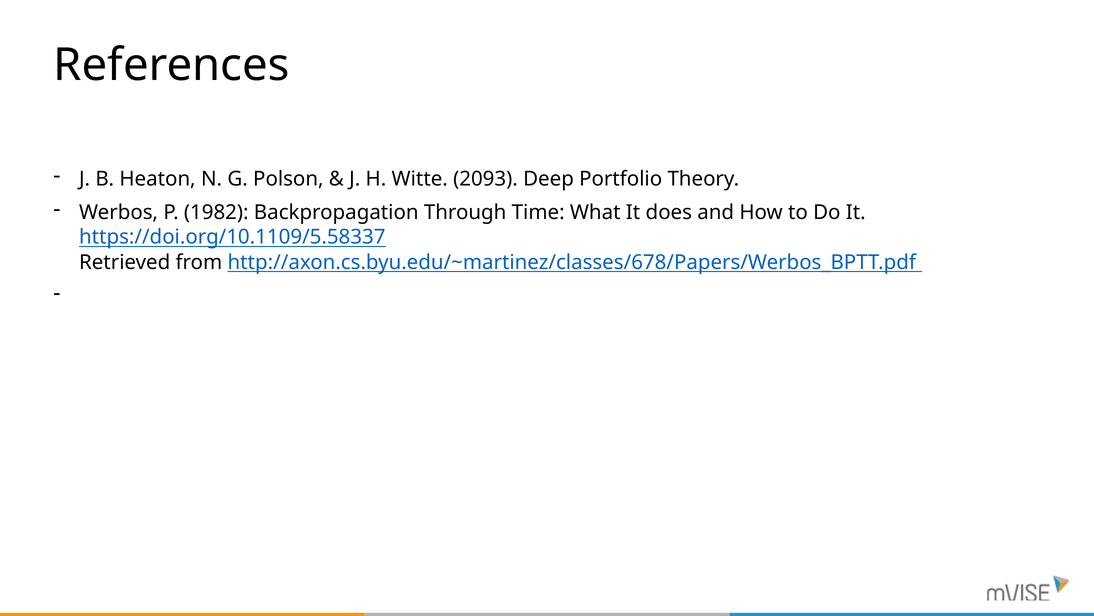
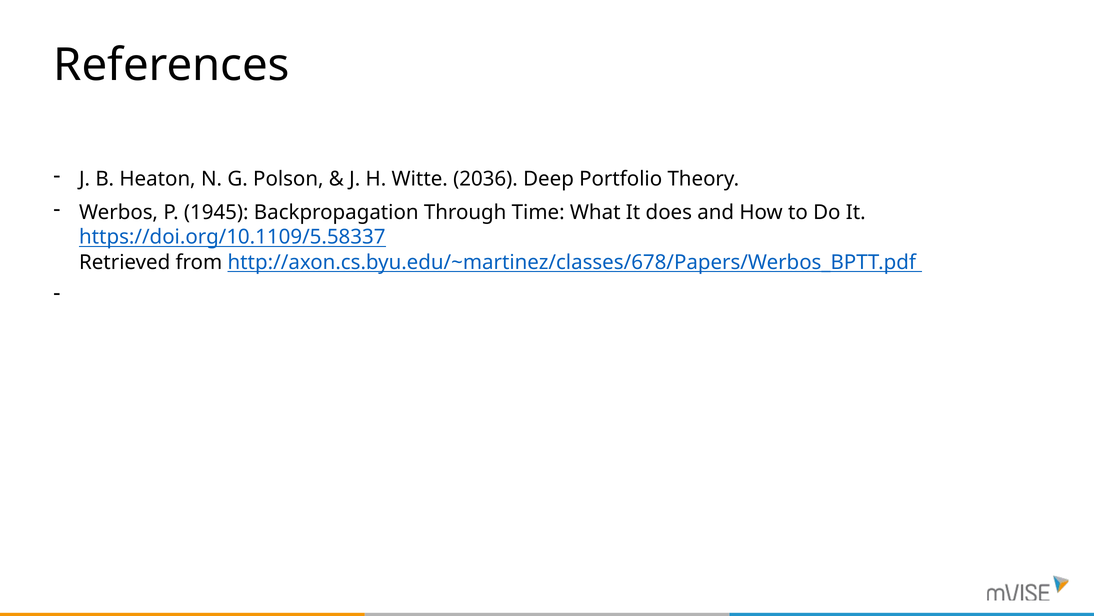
2093: 2093 -> 2036
1982: 1982 -> 1945
